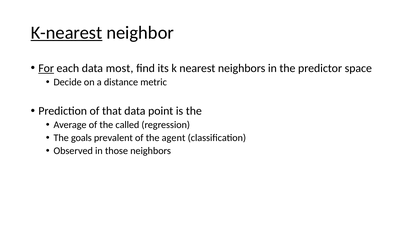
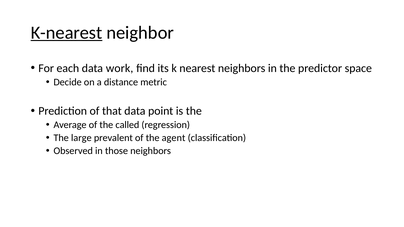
For underline: present -> none
most: most -> work
goals: goals -> large
